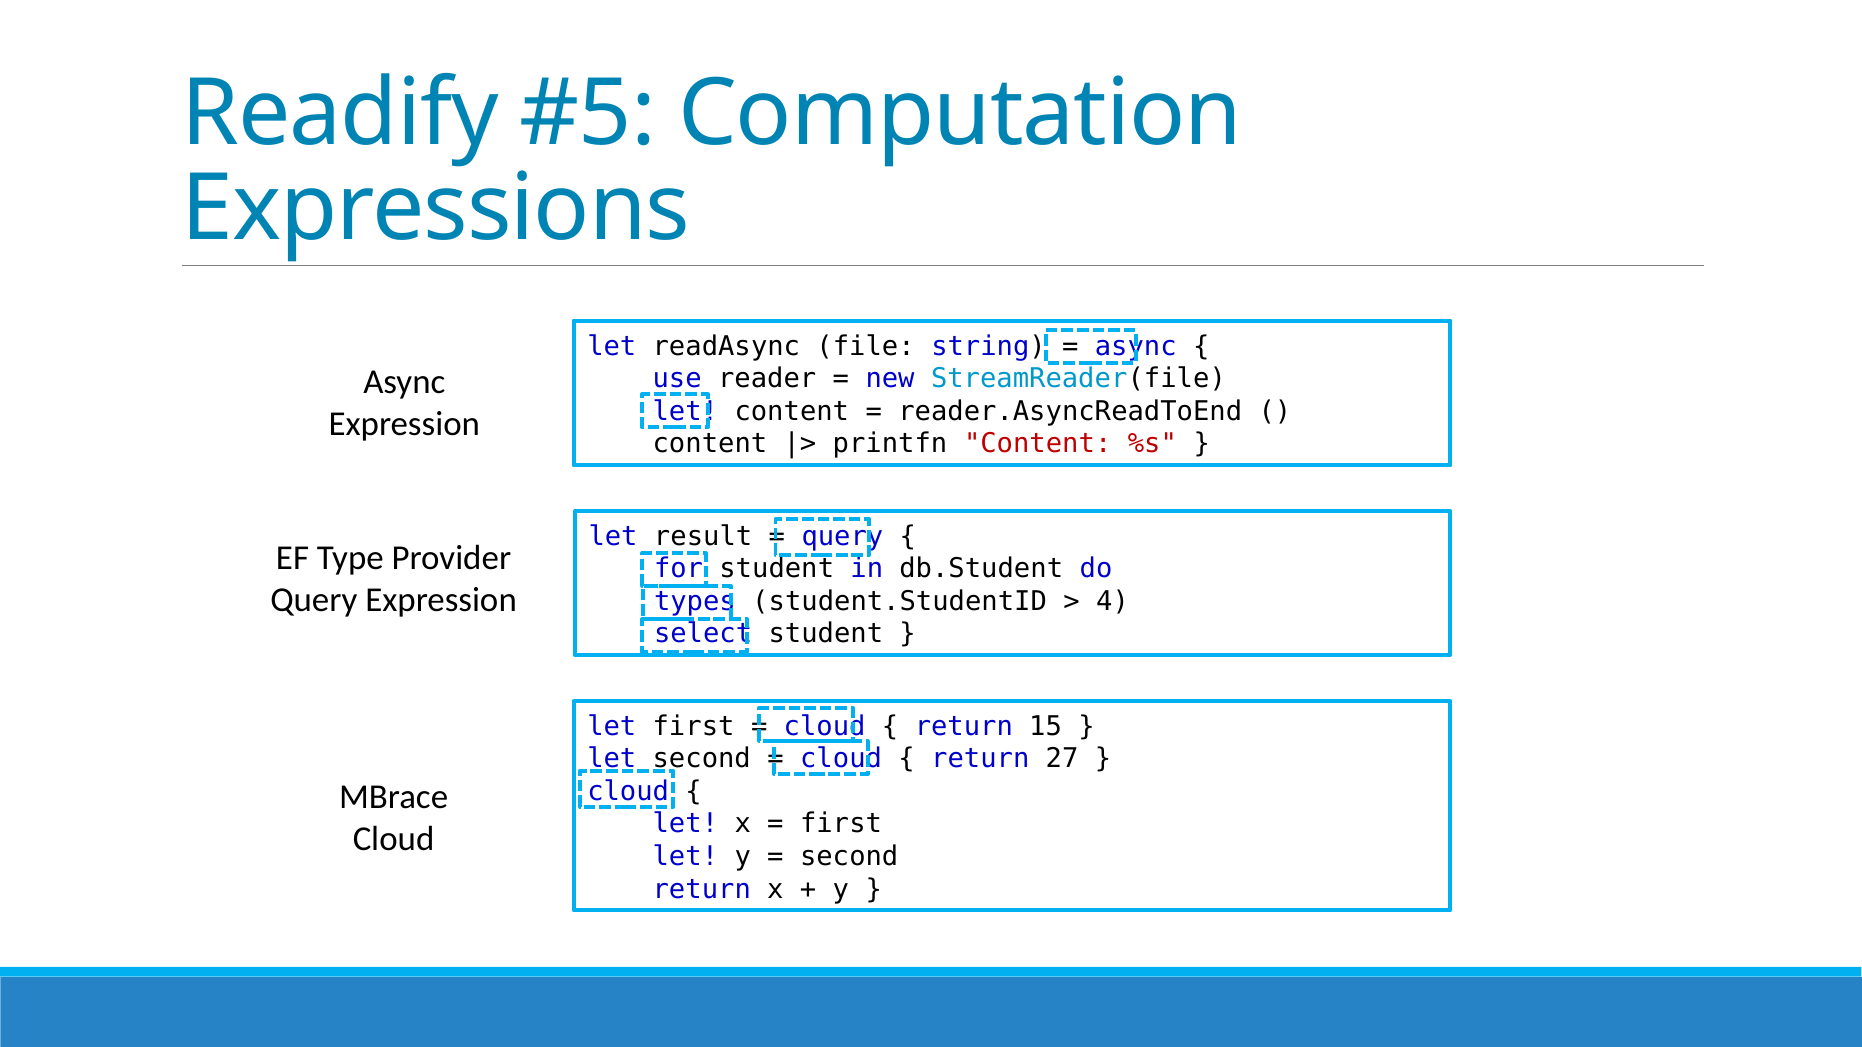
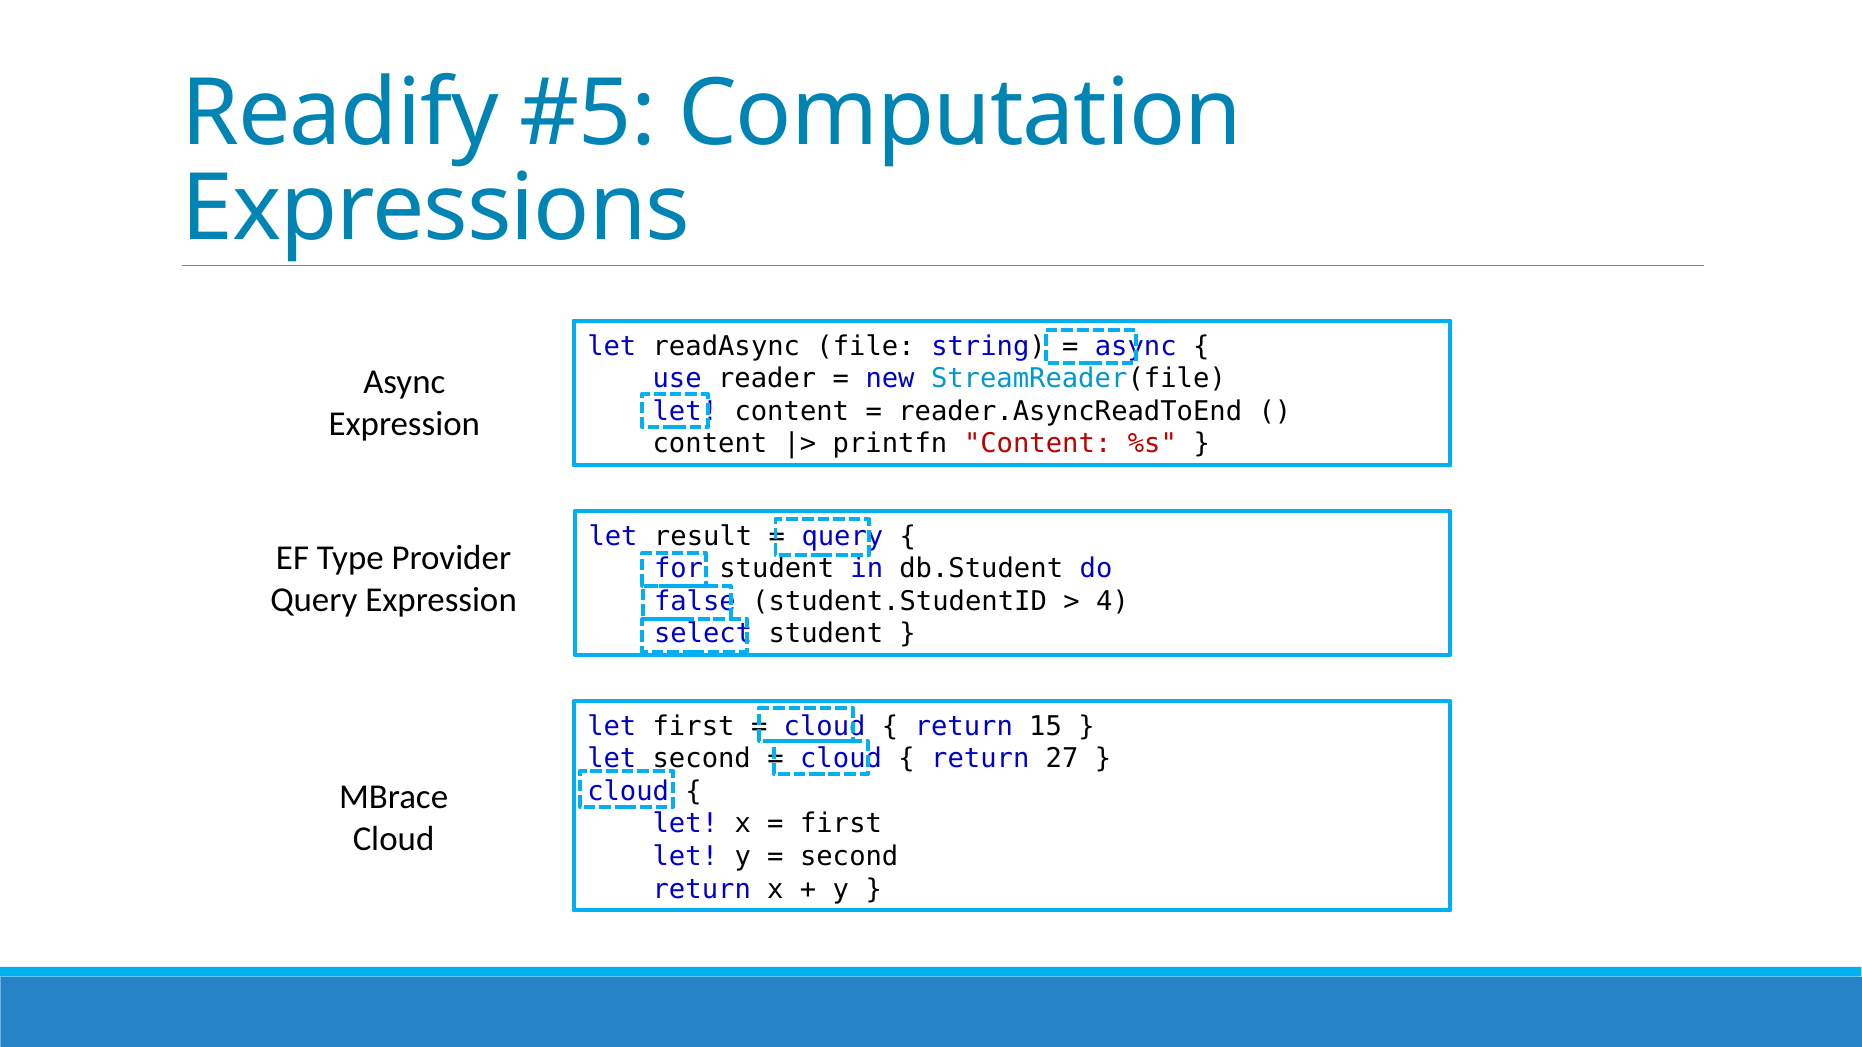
types: types -> false
